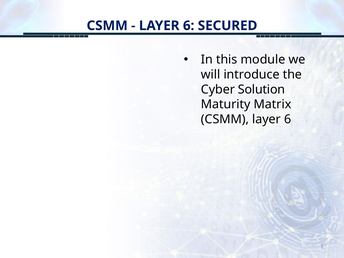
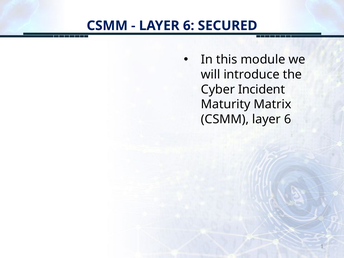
Solution: Solution -> Incident
